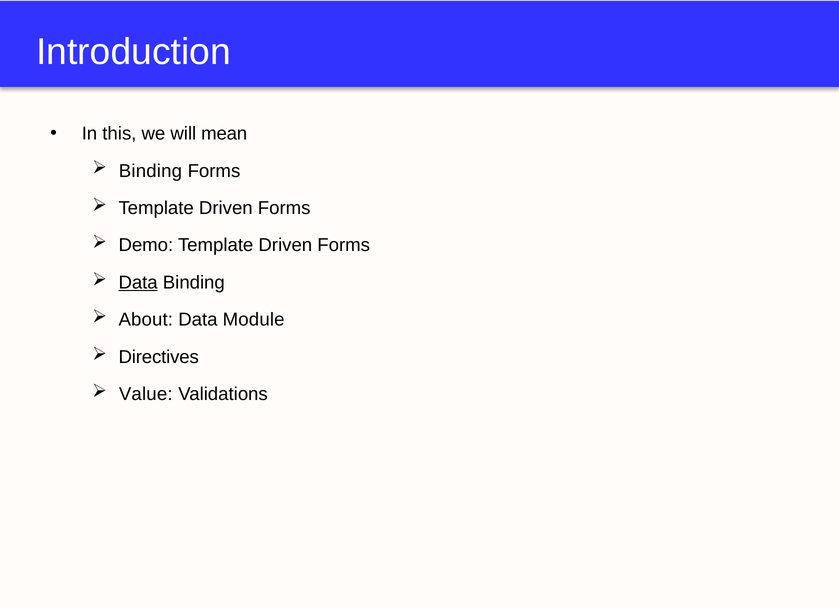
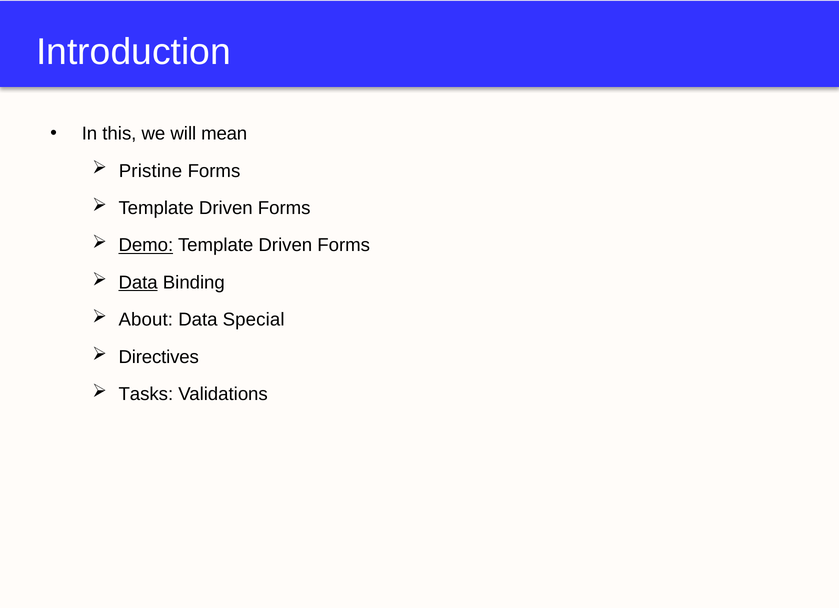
Binding at (150, 171): Binding -> Pristine
Demo underline: none -> present
Module: Module -> Special
Value: Value -> Tasks
